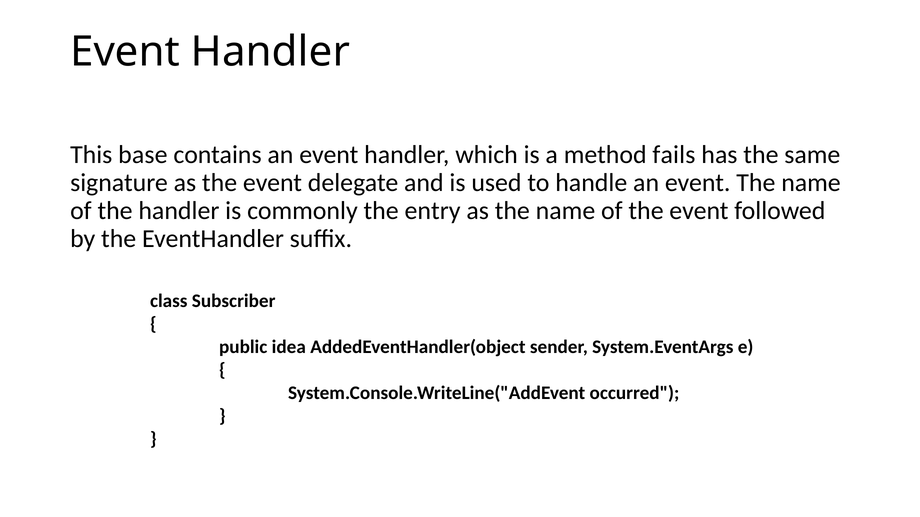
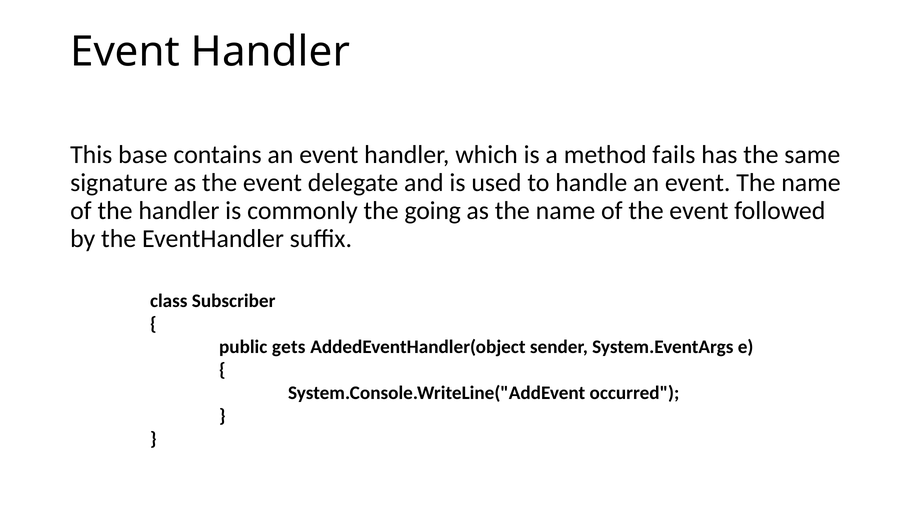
entry: entry -> going
idea: idea -> gets
